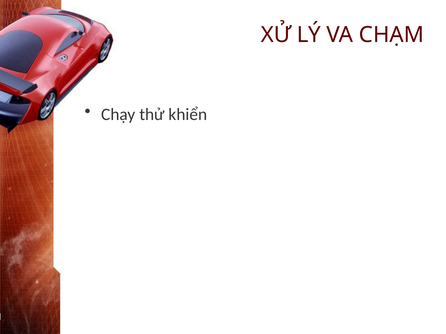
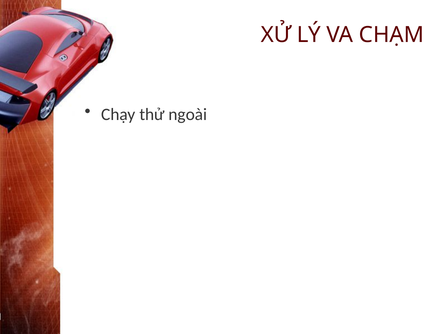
khiển: khiển -> ngoài
